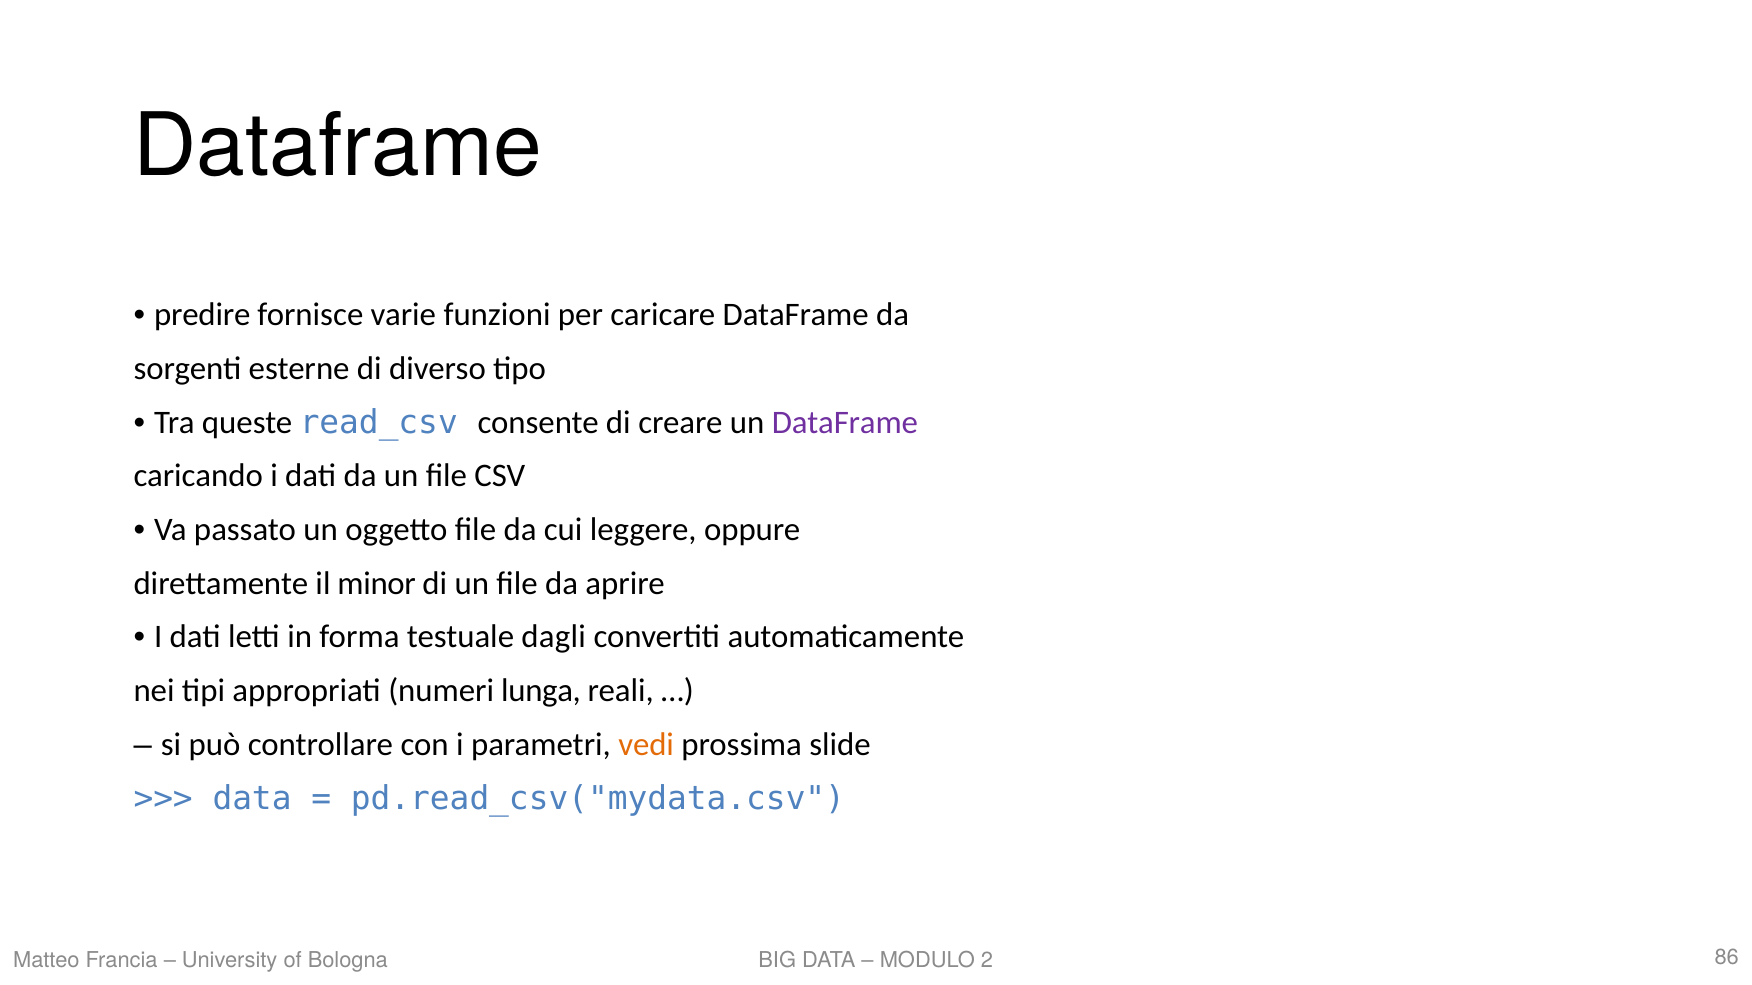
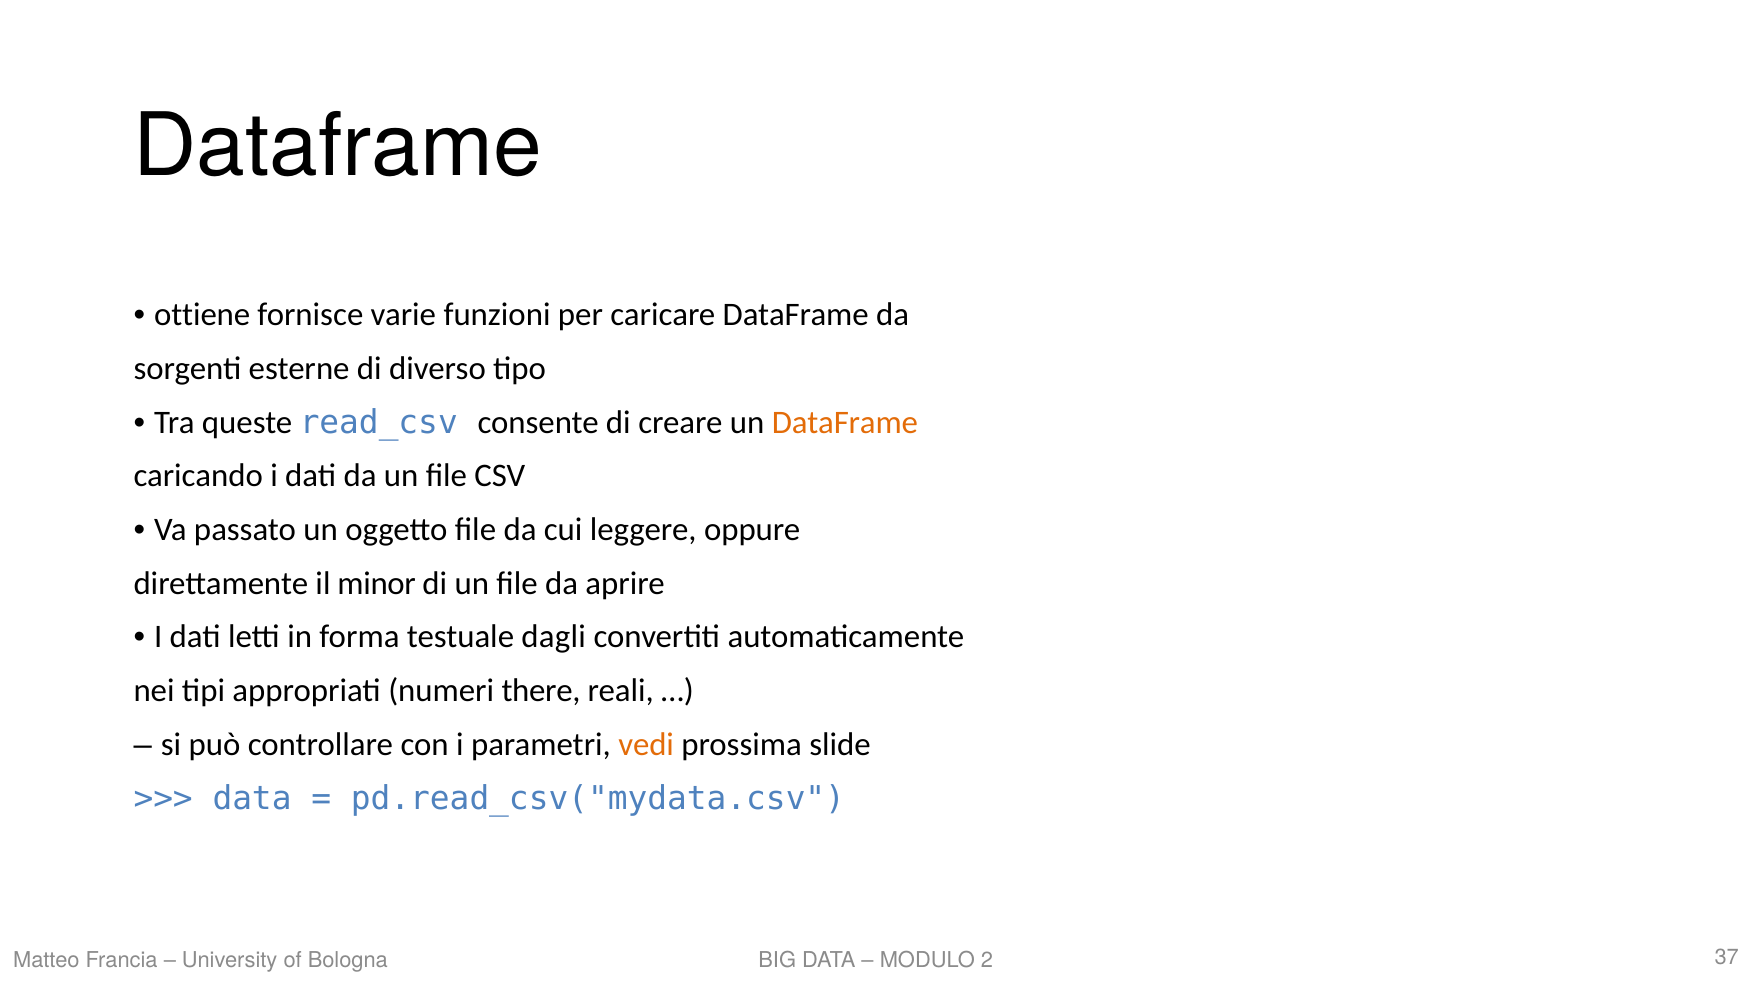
predire: predire -> ottiene
DataFrame at (845, 422) colour: purple -> orange
lunga: lunga -> there
86: 86 -> 37
